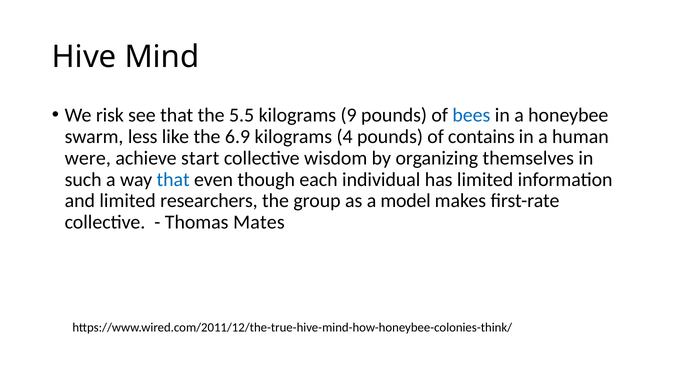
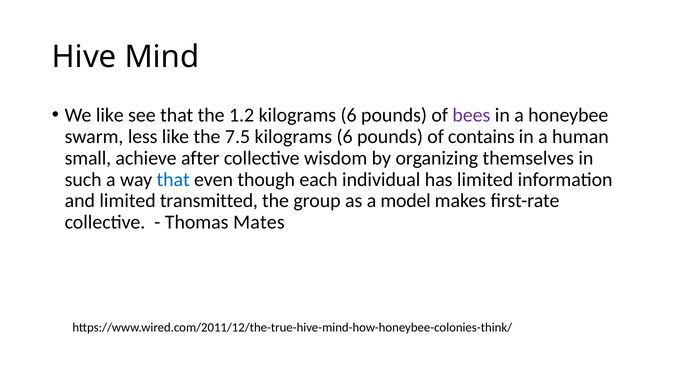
We risk: risk -> like
5.5: 5.5 -> 1.2
9 at (349, 115): 9 -> 6
bees colour: blue -> purple
6.9: 6.9 -> 7.5
4 at (345, 137): 4 -> 6
were: were -> small
start: start -> after
researchers: researchers -> transmitted
